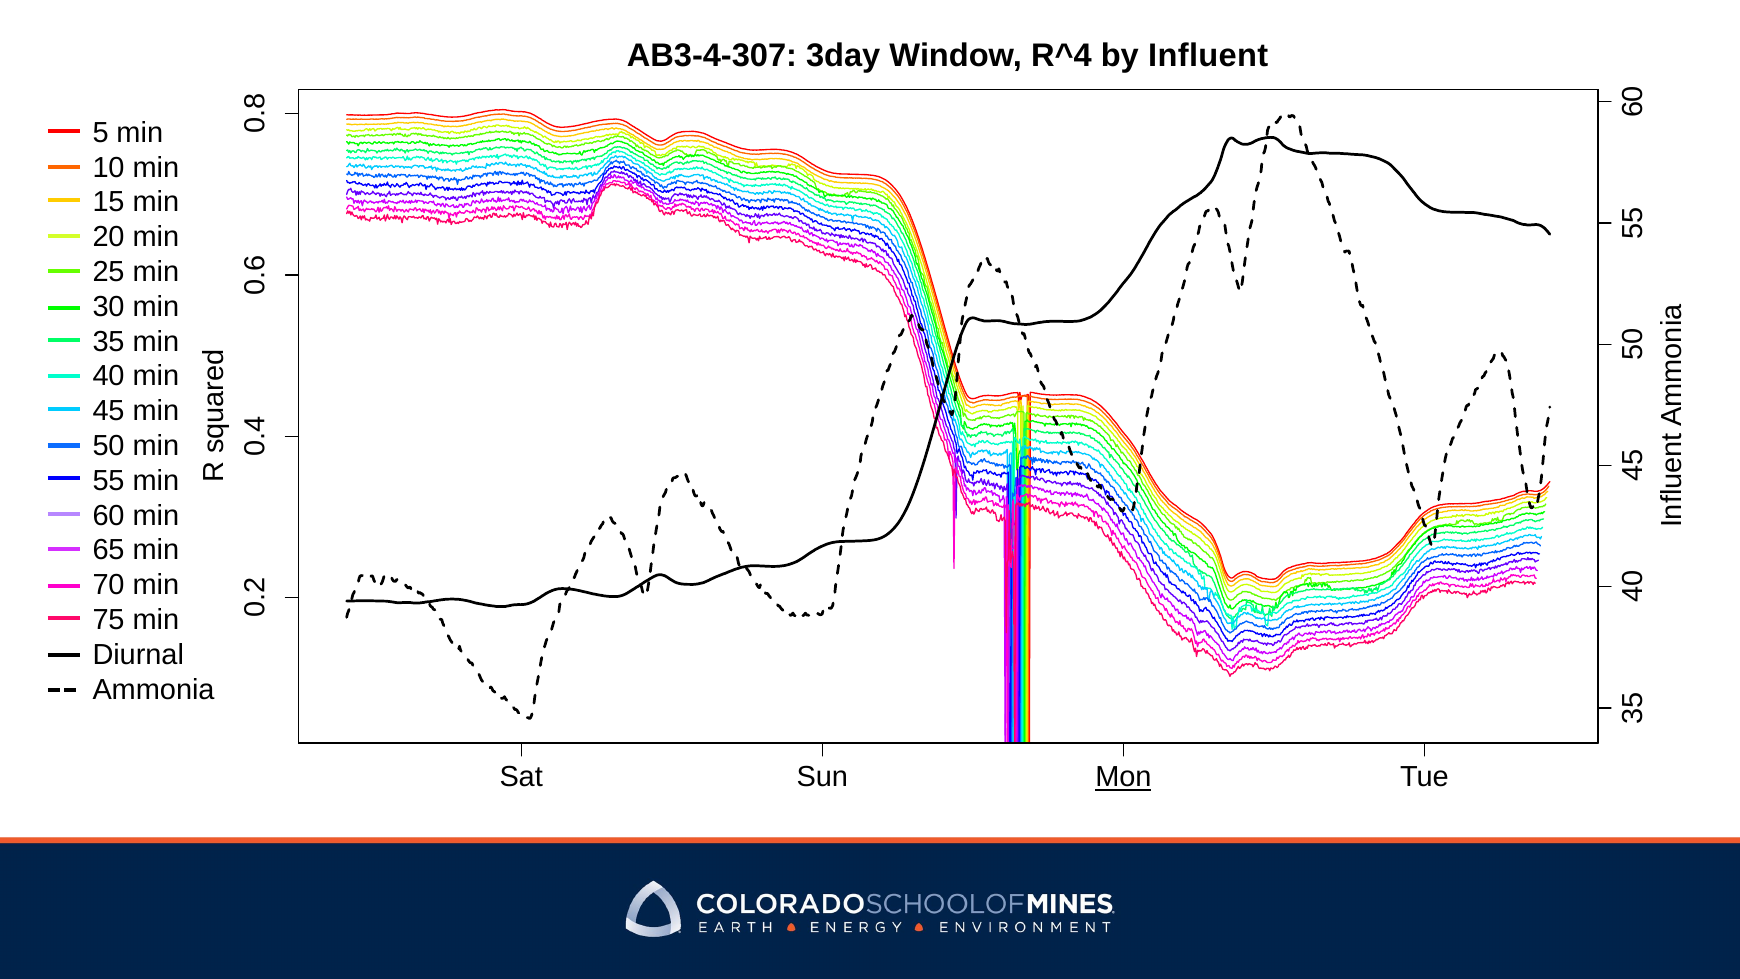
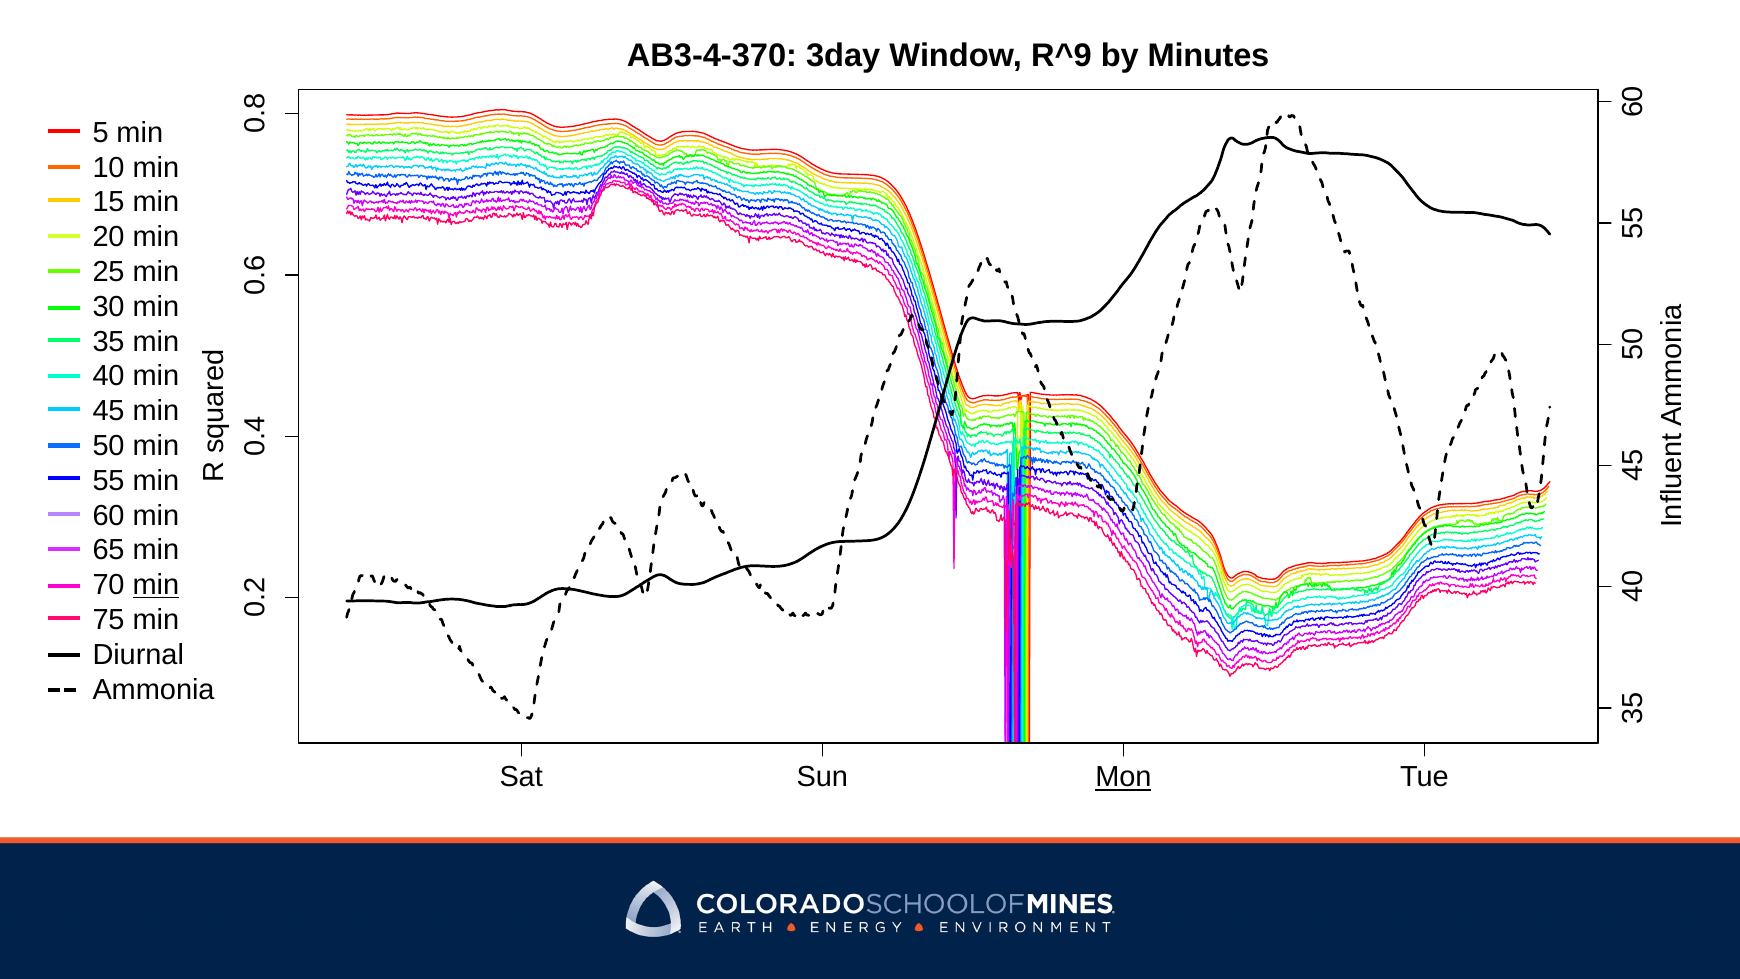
AB3-4-307: AB3-4-307 -> AB3-4-370
R^4: R^4 -> R^9
Influent: Influent -> Minutes
min at (156, 585) underline: none -> present
